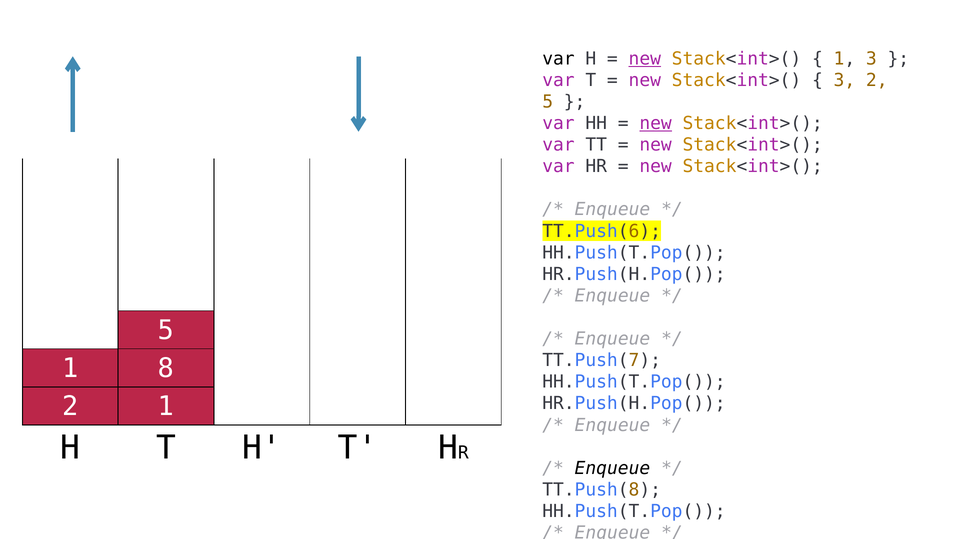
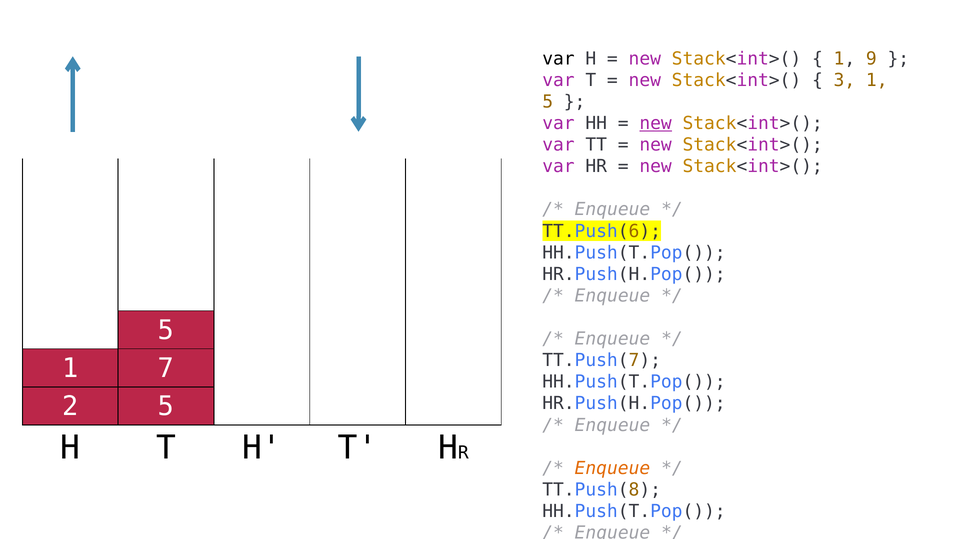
new at (645, 59) underline: present -> none
1 3: 3 -> 9
3 2: 2 -> 1
8: 8 -> 7
2 1: 1 -> 5
Enqueue at (612, 468) colour: black -> orange
